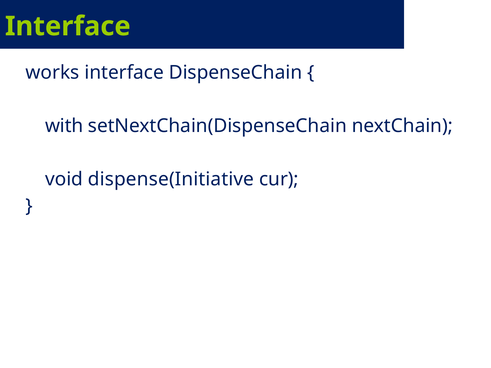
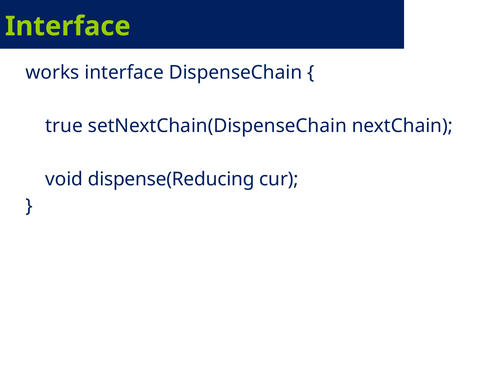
with: with -> true
dispense(Initiative: dispense(Initiative -> dispense(Reducing
